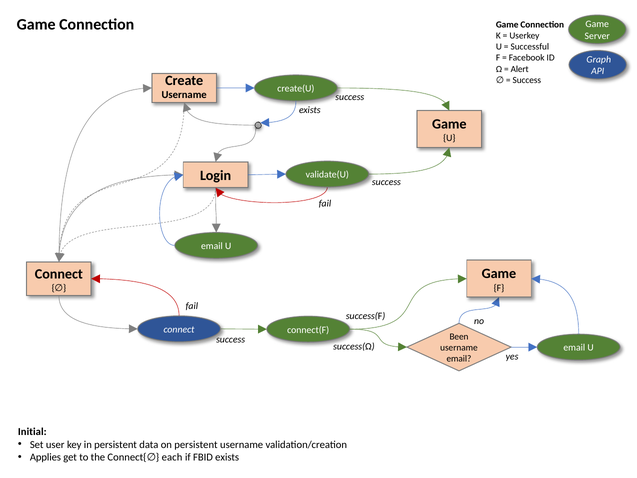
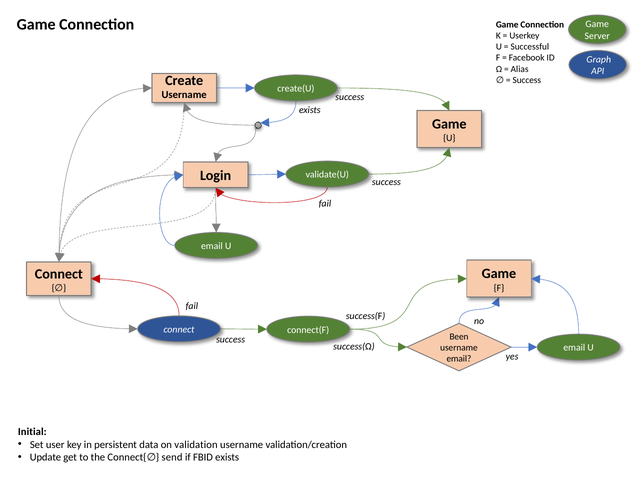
Alert: Alert -> Alias
on persistent: persistent -> validation
Applies: Applies -> Update
each: each -> send
